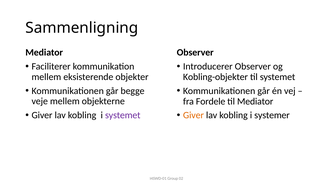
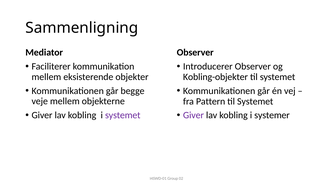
Fordele: Fordele -> Pattern
Mediator at (255, 102): Mediator -> Systemet
Giver at (193, 115) colour: orange -> purple
